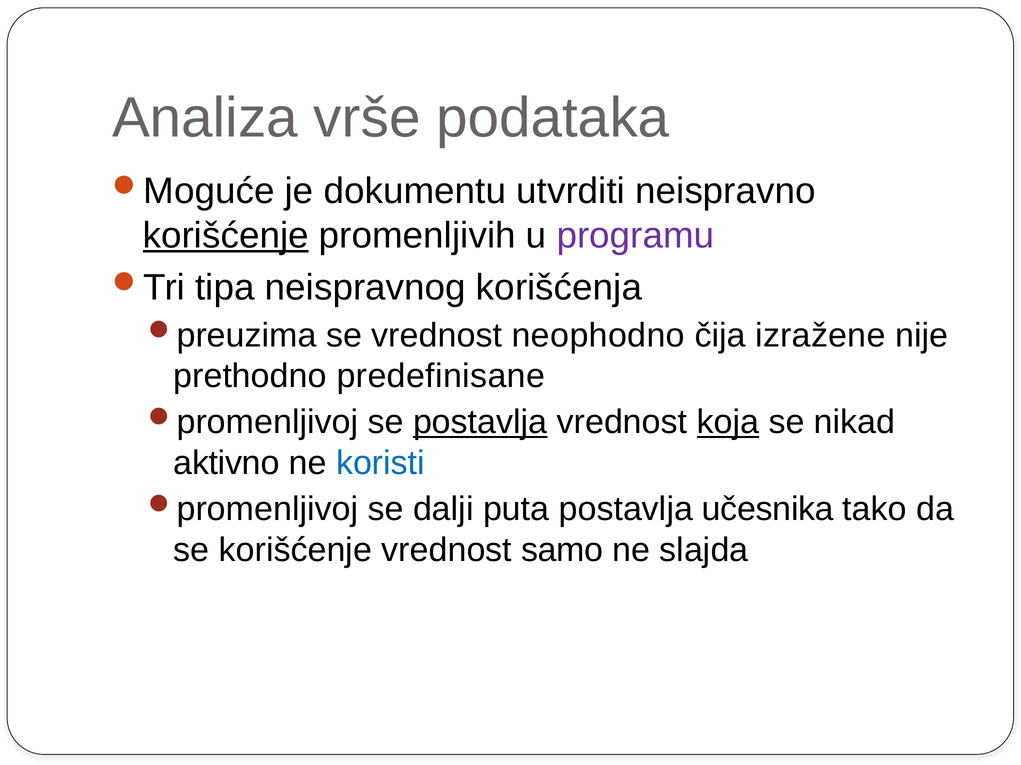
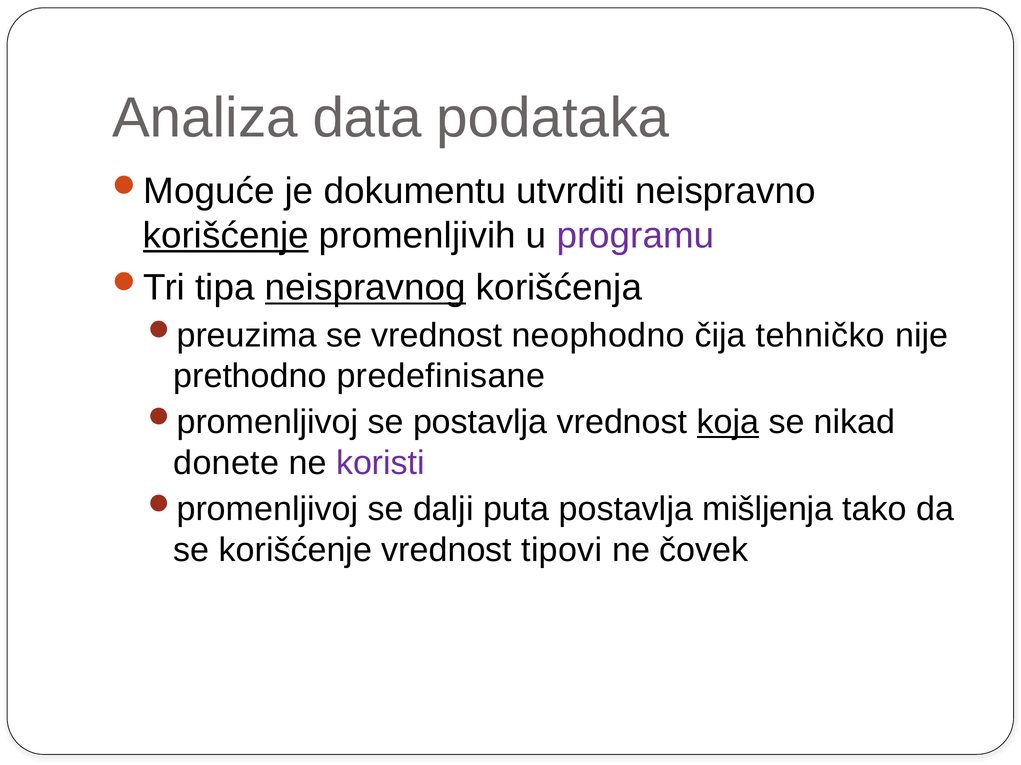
vrše: vrše -> data
neispravnog underline: none -> present
izražene: izražene -> tehničko
postavlja at (480, 423) underline: present -> none
aktivno: aktivno -> donete
koristi colour: blue -> purple
učesnika: učesnika -> mišljenja
samo: samo -> tipovi
slajda: slajda -> čovek
